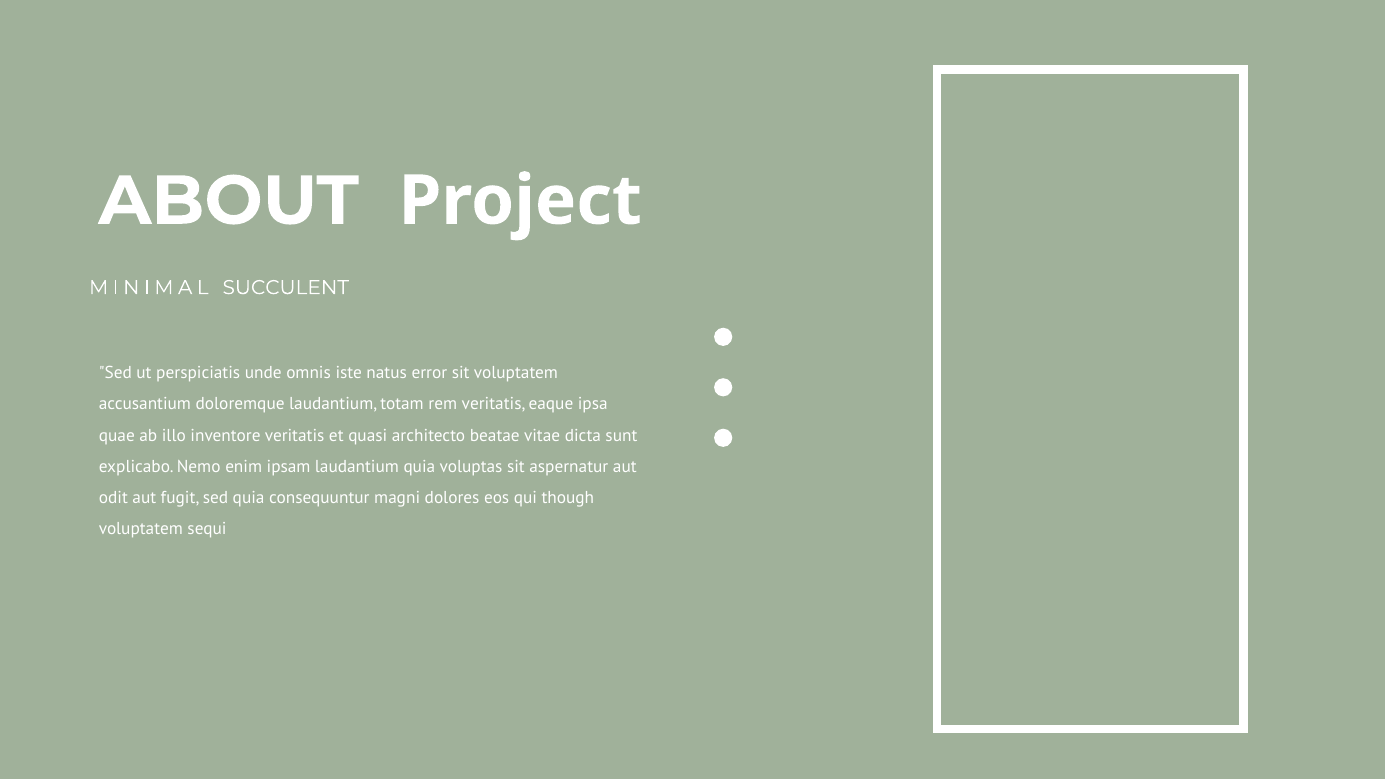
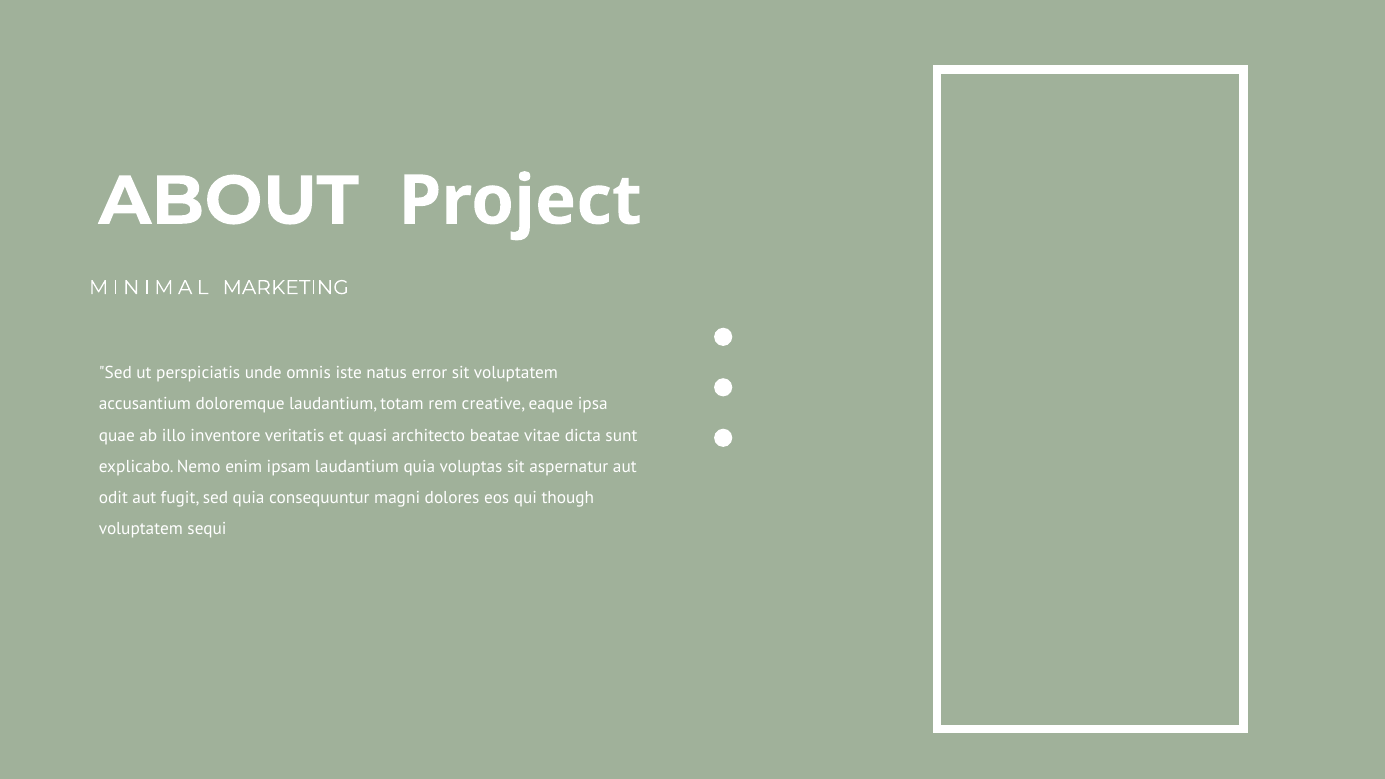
SUCCULENT: SUCCULENT -> MARKETING
rem veritatis: veritatis -> creative
